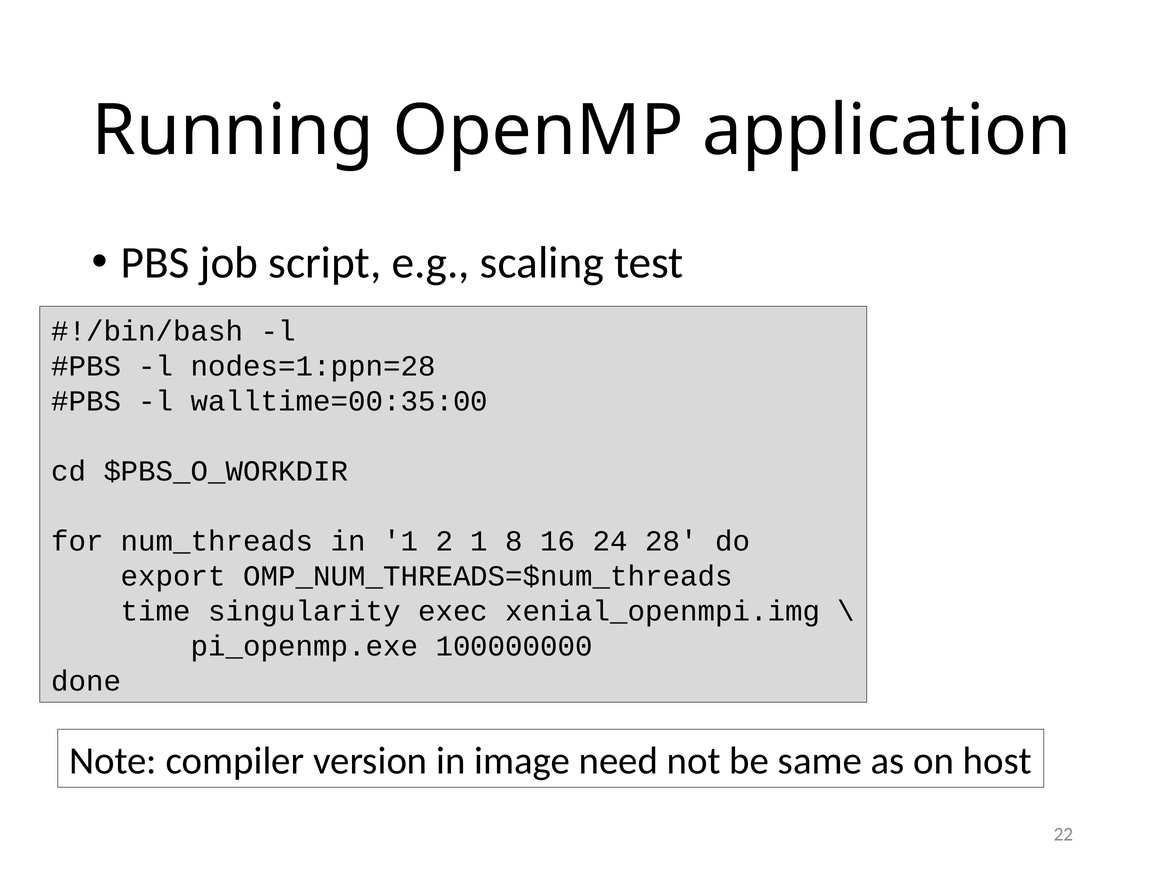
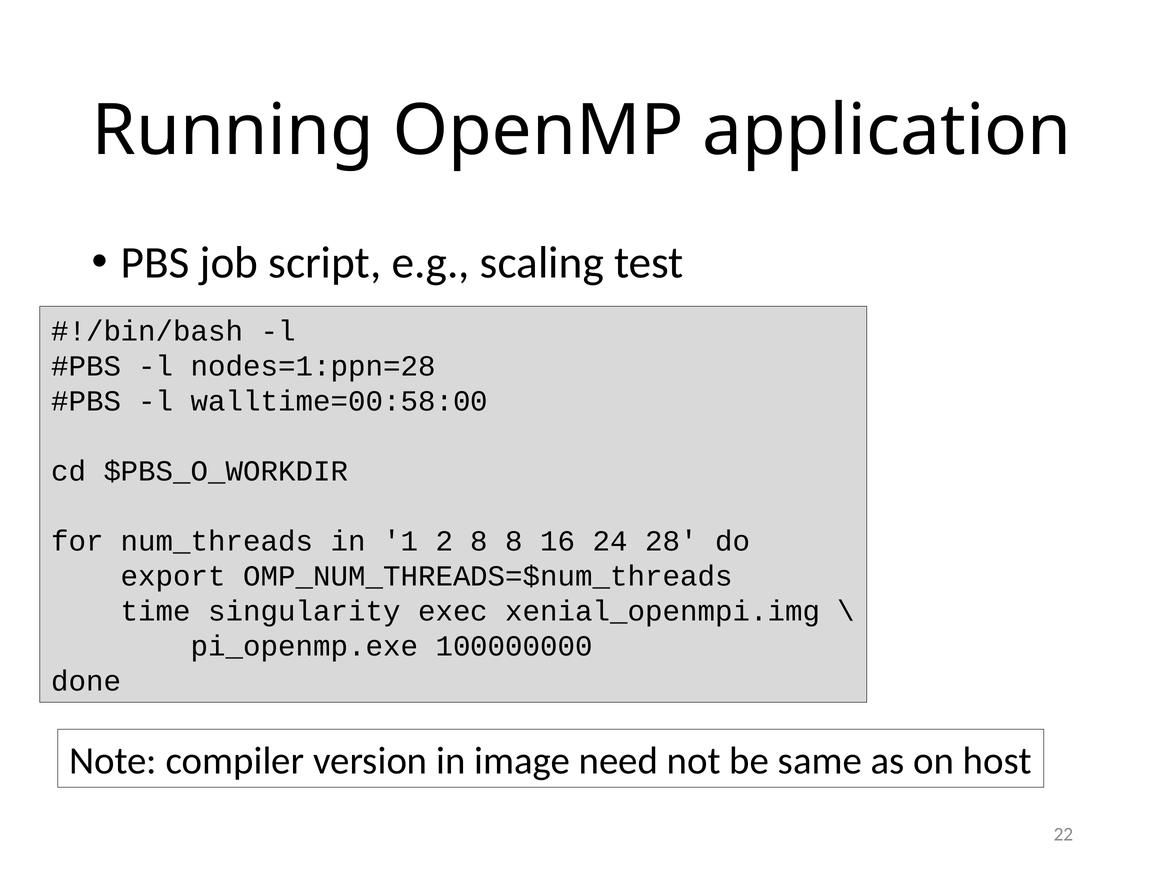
walltime=00:35:00: walltime=00:35:00 -> walltime=00:58:00
2 1: 1 -> 8
